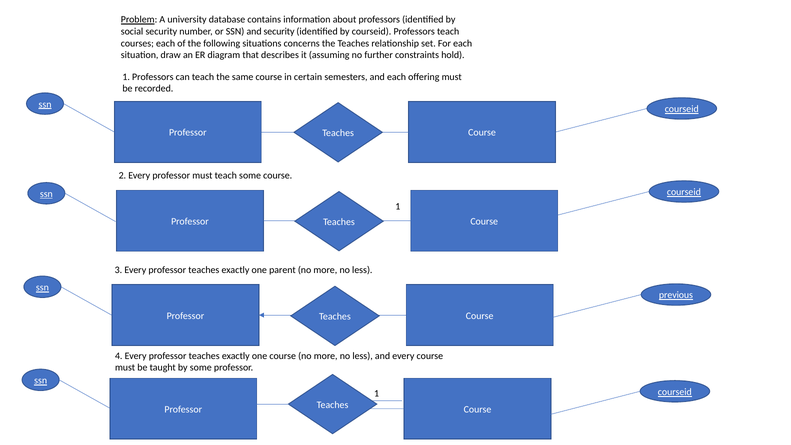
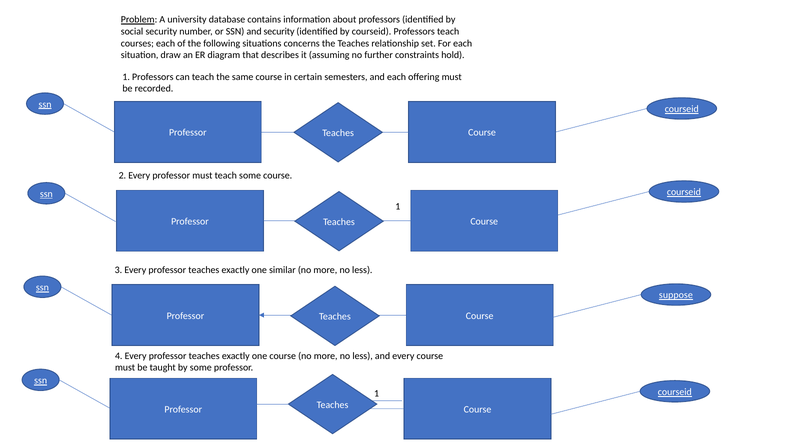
parent: parent -> similar
previous: previous -> suppose
